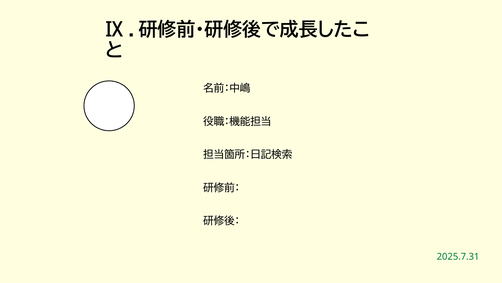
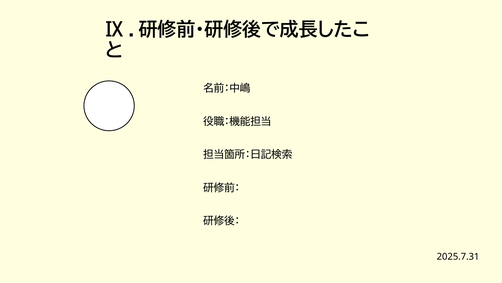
2025.7.31 colour: green -> black
